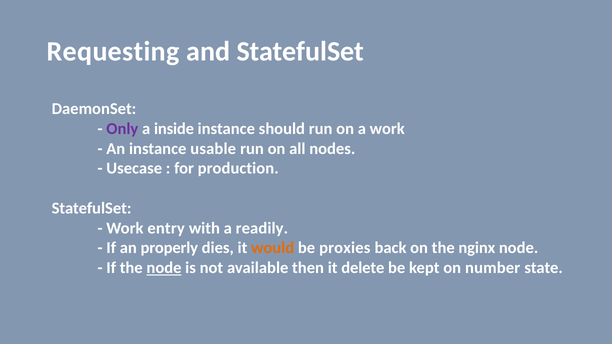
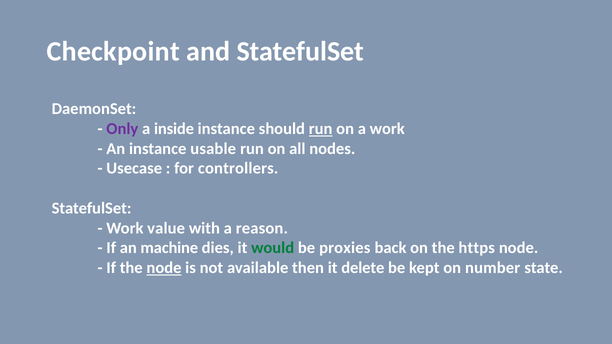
Requesting: Requesting -> Checkpoint
run at (321, 129) underline: none -> present
production: production -> controllers
entry: entry -> value
readily: readily -> reason
properly: properly -> machine
would colour: orange -> green
nginx: nginx -> https
